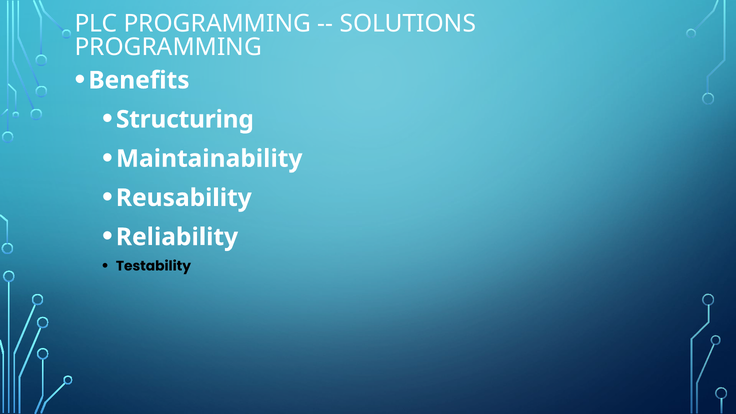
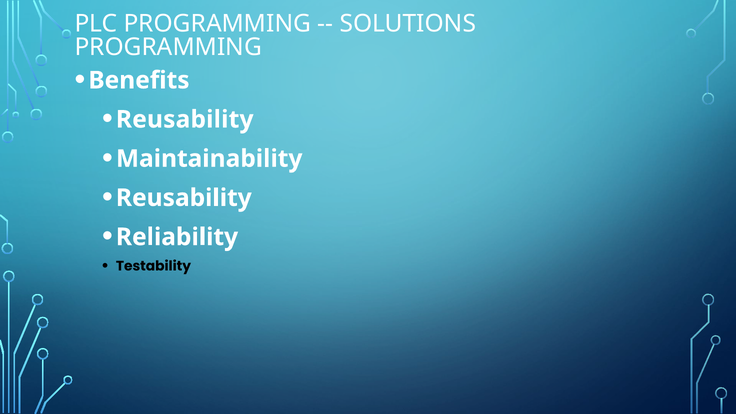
Structuring at (185, 119): Structuring -> Reusability
